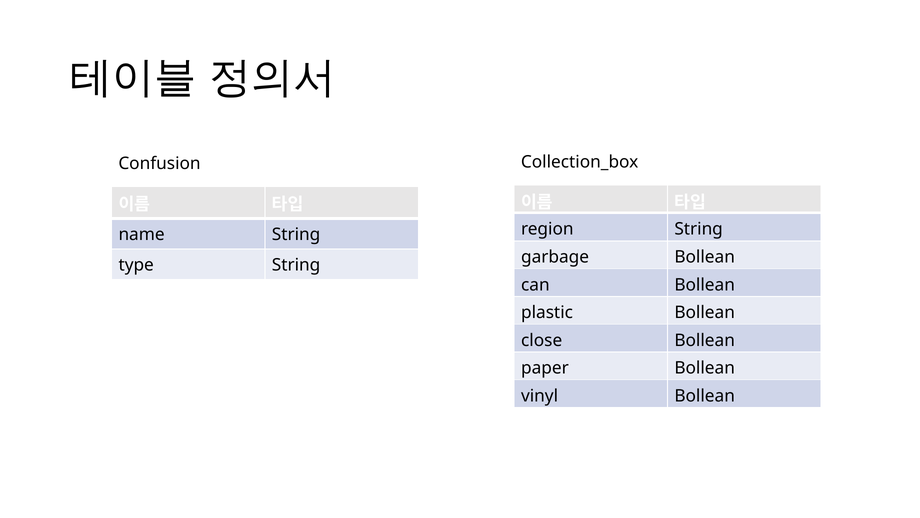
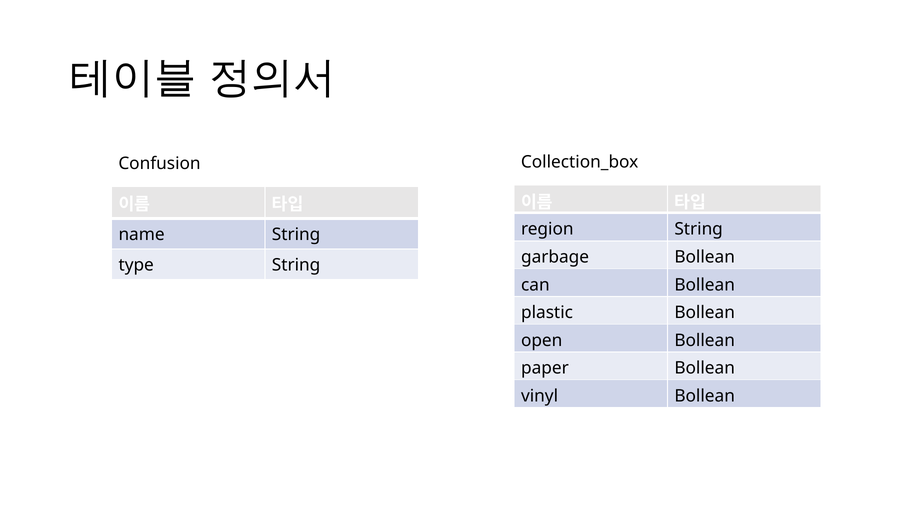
close: close -> open
